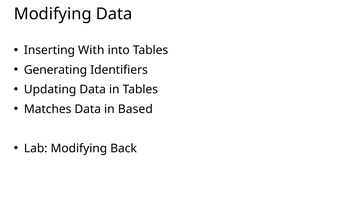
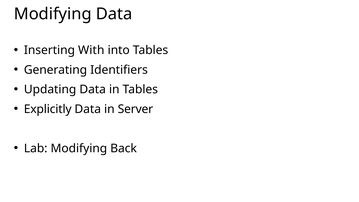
Matches: Matches -> Explicitly
Based: Based -> Server
